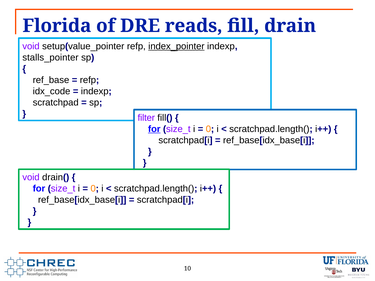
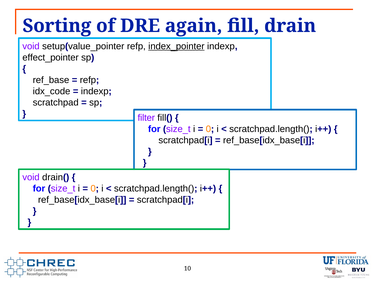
Florida: Florida -> Sorting
reads: reads -> again
stalls_pointer: stalls_pointer -> effect_pointer
for at (154, 129) underline: present -> none
